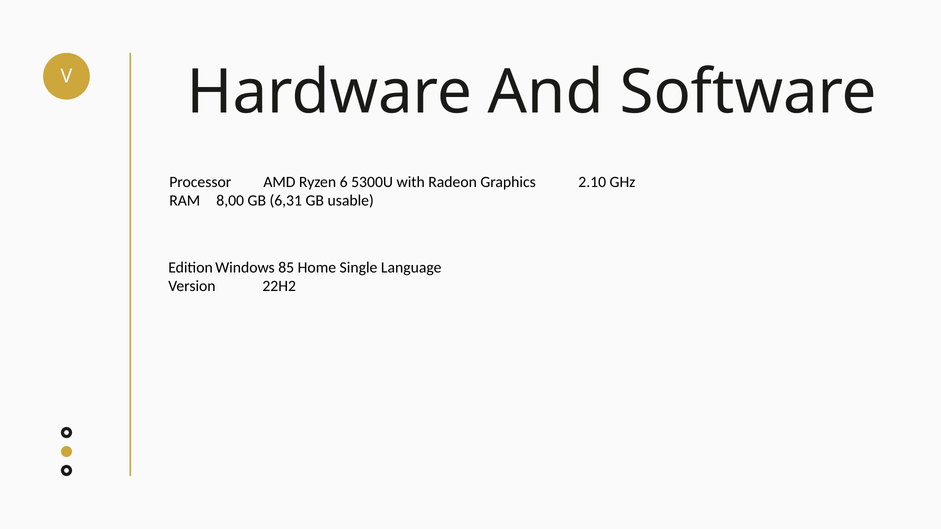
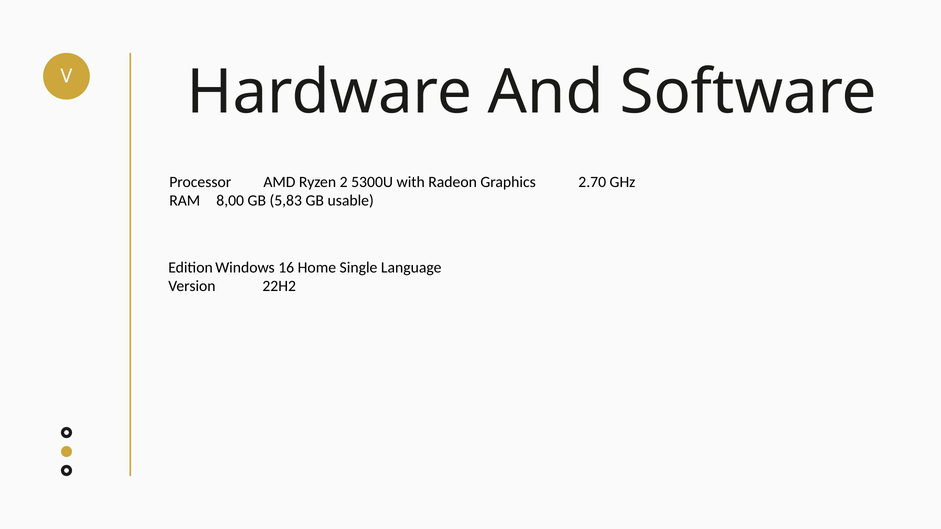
6: 6 -> 2
2.10: 2.10 -> 2.70
6,31: 6,31 -> 5,83
85: 85 -> 16
